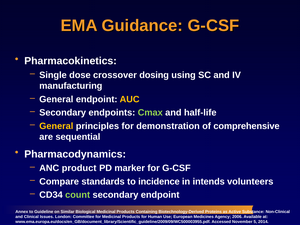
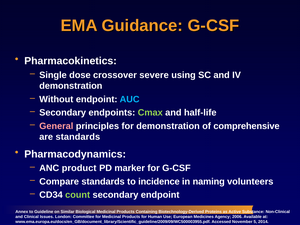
dosing: dosing -> severe
manufacturing at (71, 86): manufacturing -> demonstration
General at (56, 99): General -> Without
AUC colour: yellow -> light blue
General at (56, 126) colour: yellow -> pink
are sequential: sequential -> standards
intends: intends -> naming
